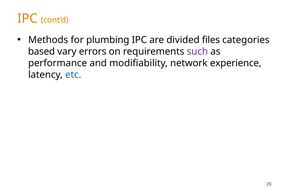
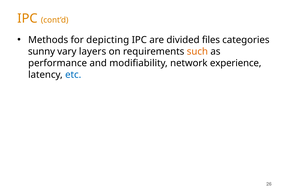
plumbing: plumbing -> depicting
based: based -> sunny
errors: errors -> layers
such colour: purple -> orange
